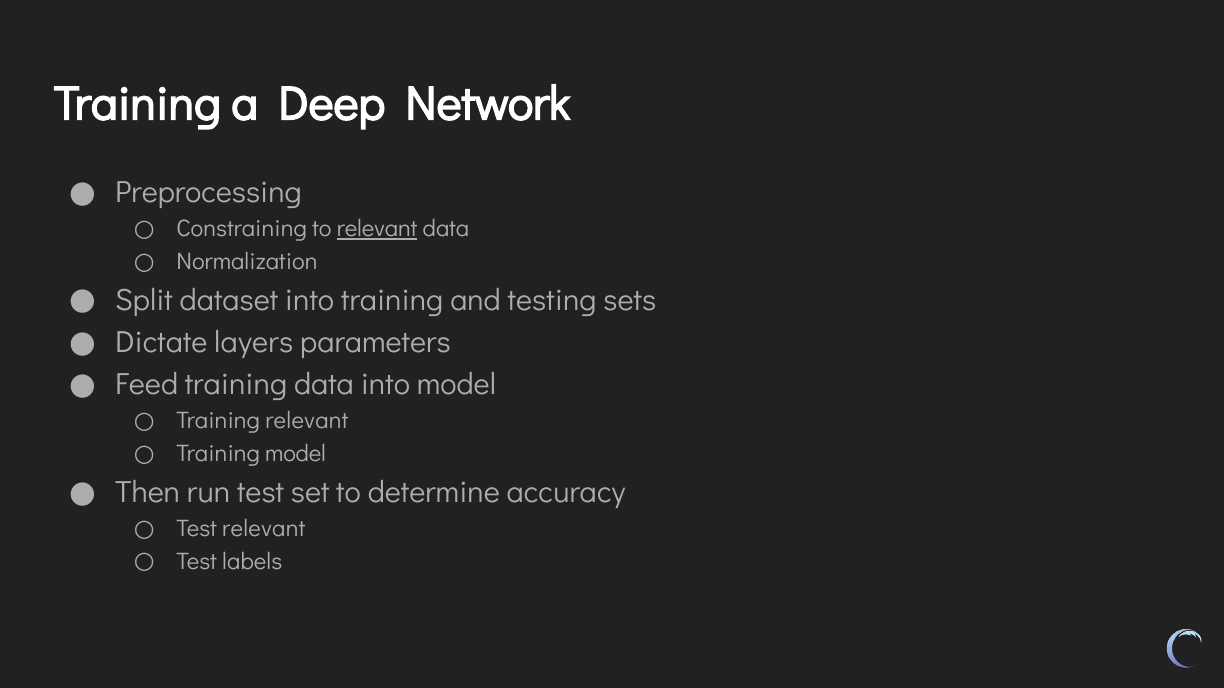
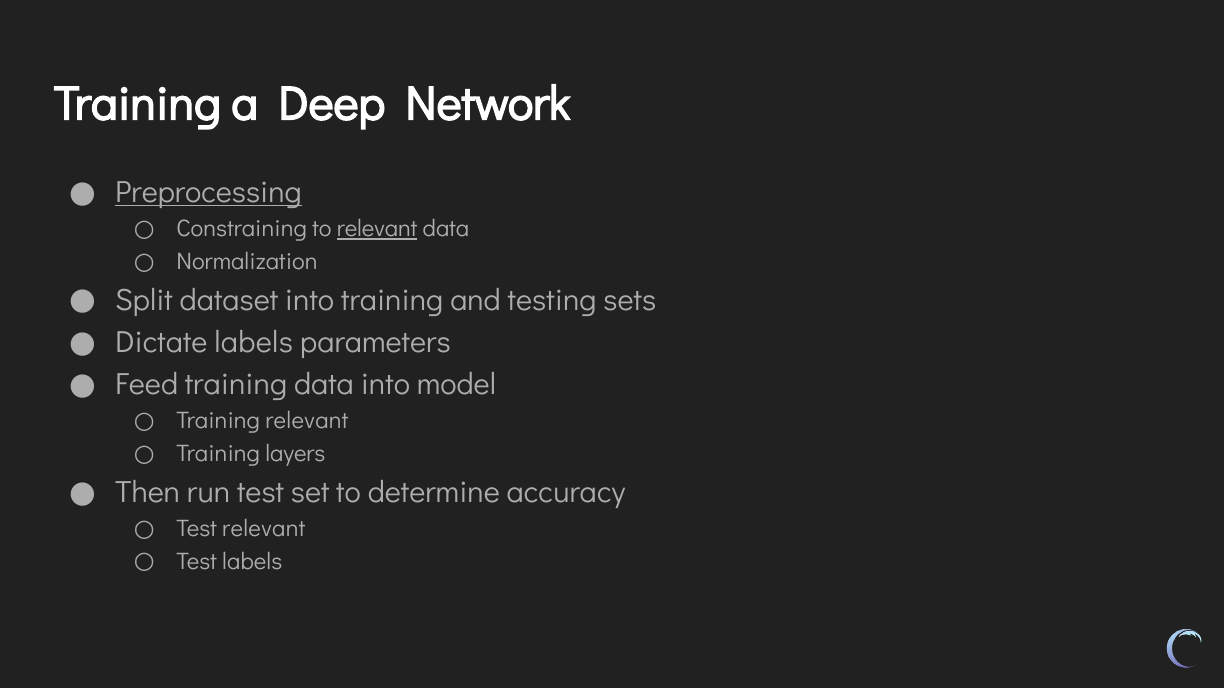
Preprocessing underline: none -> present
Dictate layers: layers -> labels
Training model: model -> layers
